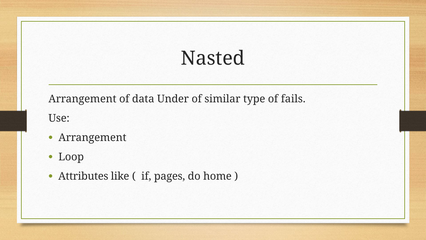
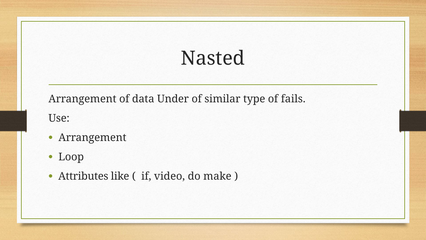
pages: pages -> video
home: home -> make
